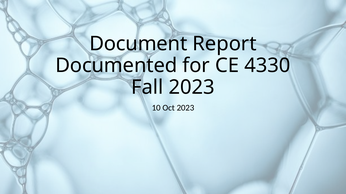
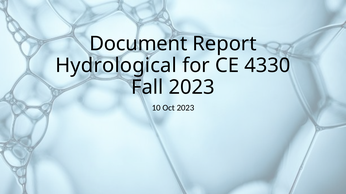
Documented: Documented -> Hydrological
